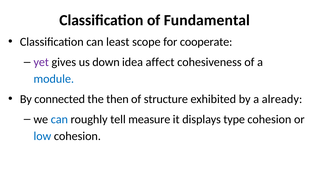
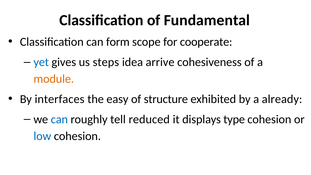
least: least -> form
yet colour: purple -> blue
down: down -> steps
affect: affect -> arrive
module colour: blue -> orange
connected: connected -> interfaces
then: then -> easy
measure: measure -> reduced
